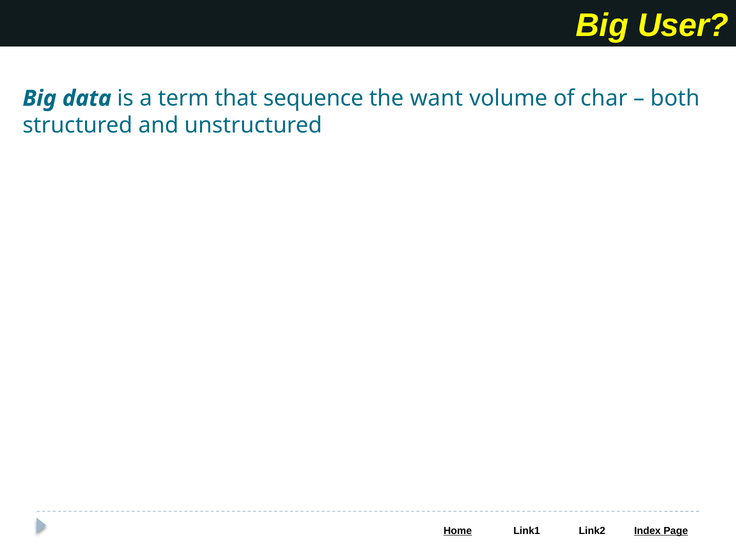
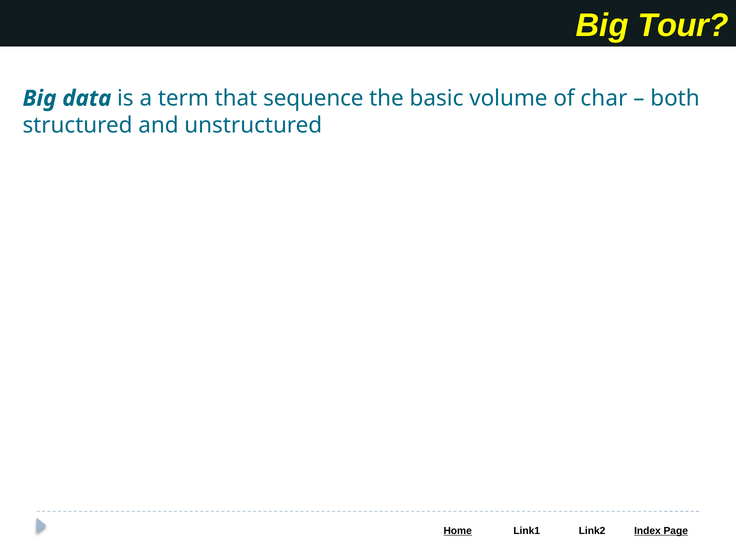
User: User -> Tour
want: want -> basic
